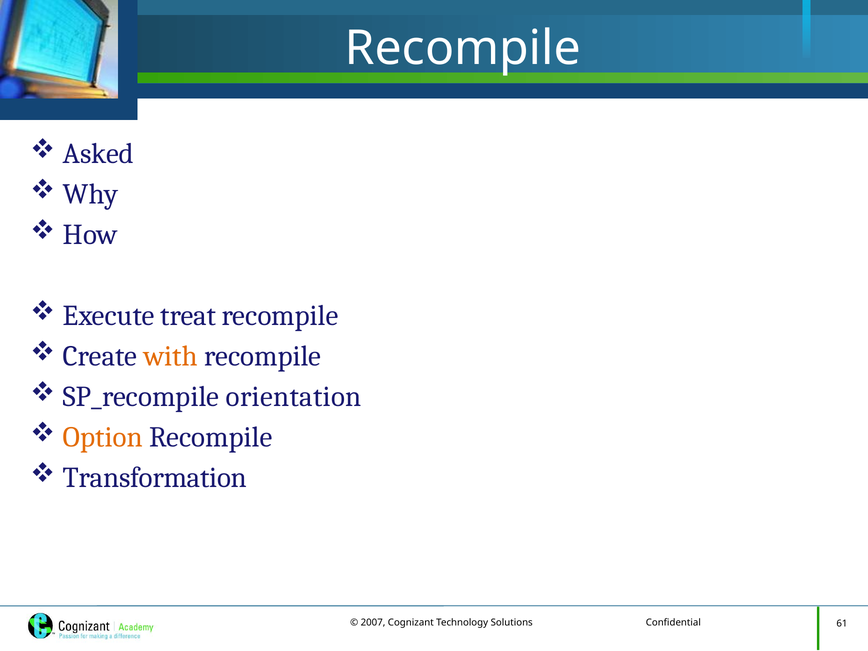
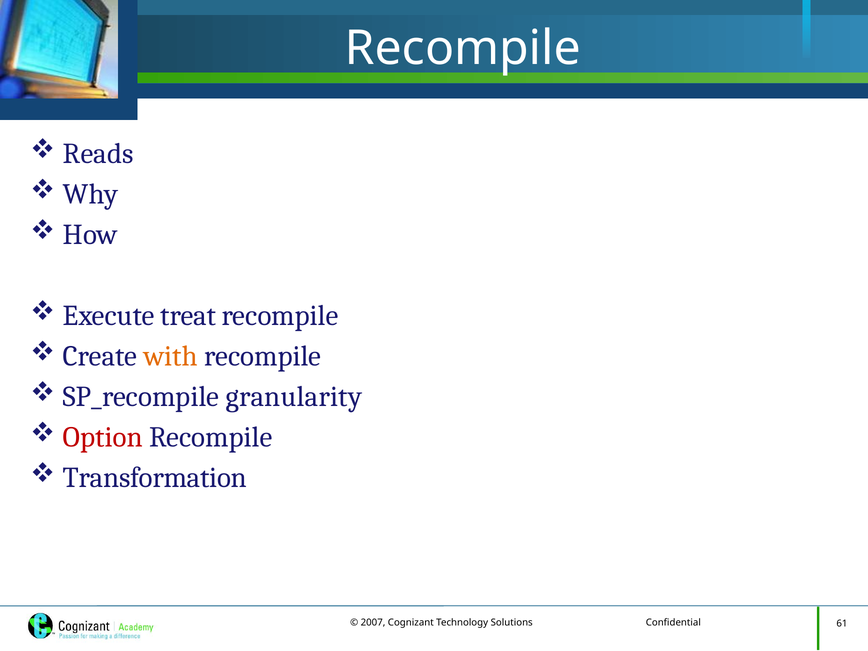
Asked: Asked -> Reads
orientation: orientation -> granularity
Option colour: orange -> red
